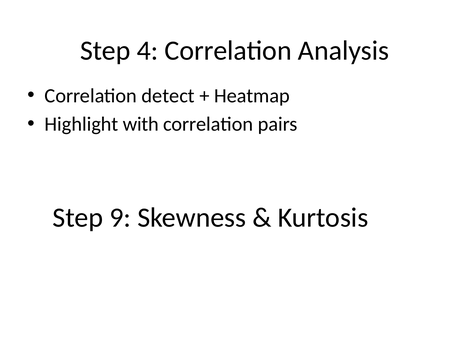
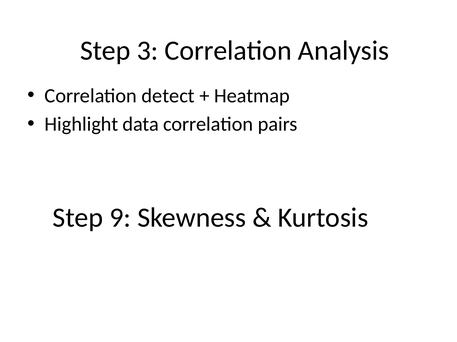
4: 4 -> 3
with: with -> data
